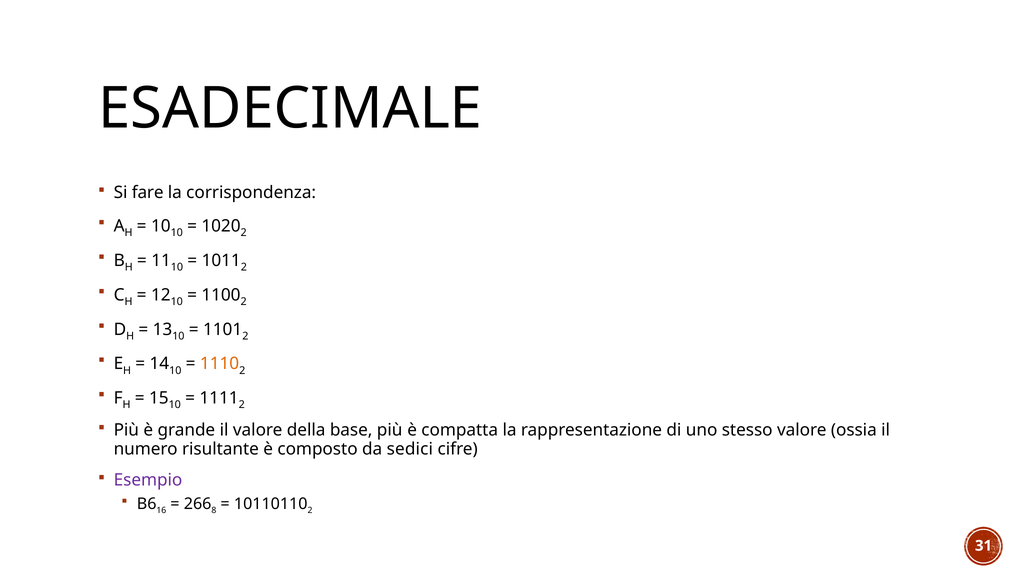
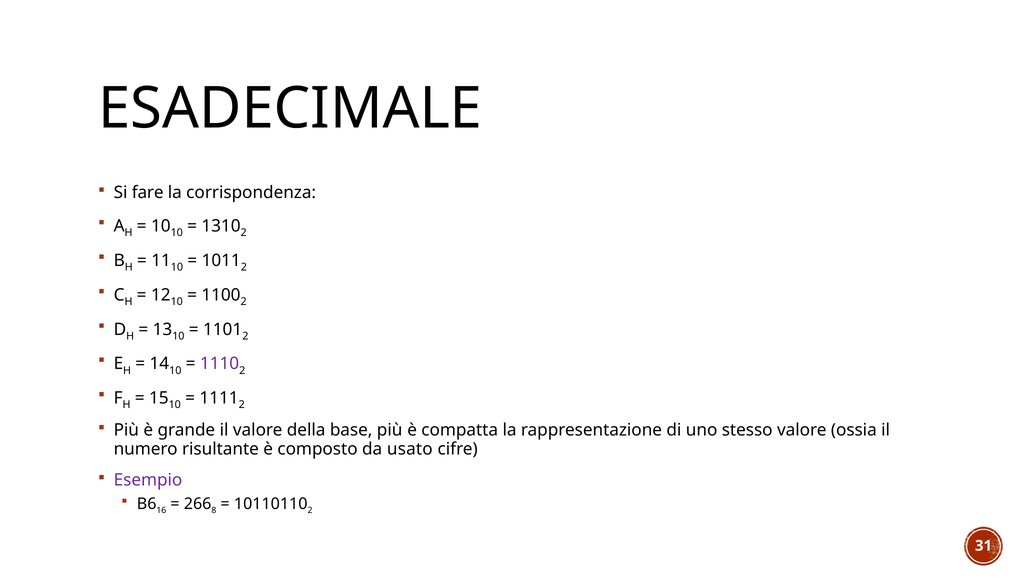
1020: 1020 -> 1310
1110 colour: orange -> purple
sedici: sedici -> usato
